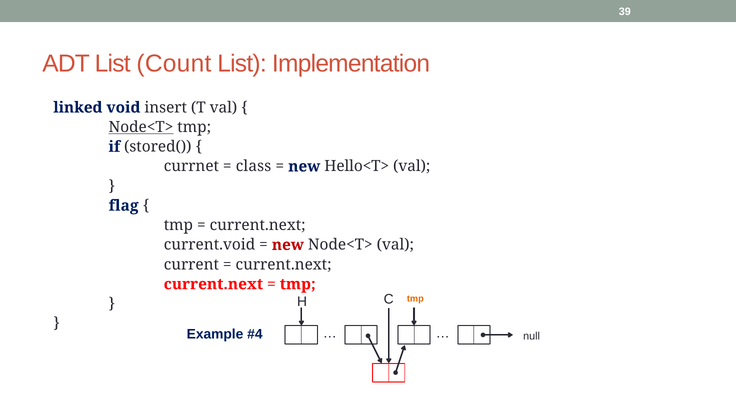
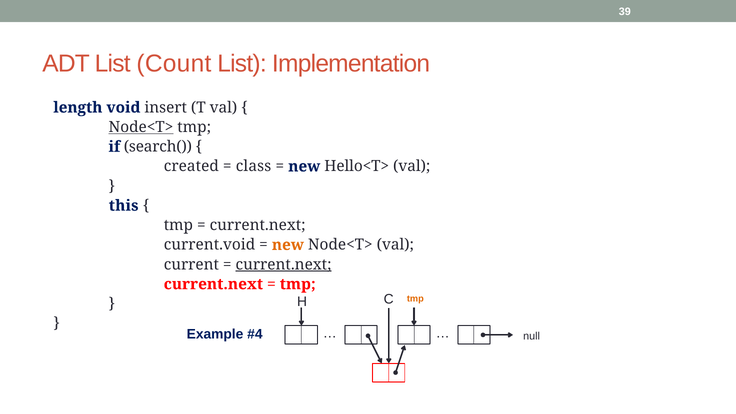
linked: linked -> length
stored(: stored( -> search(
currnet: currnet -> created
flag: flag -> this
new at (288, 245) colour: red -> orange
current.next at (284, 265) underline: none -> present
